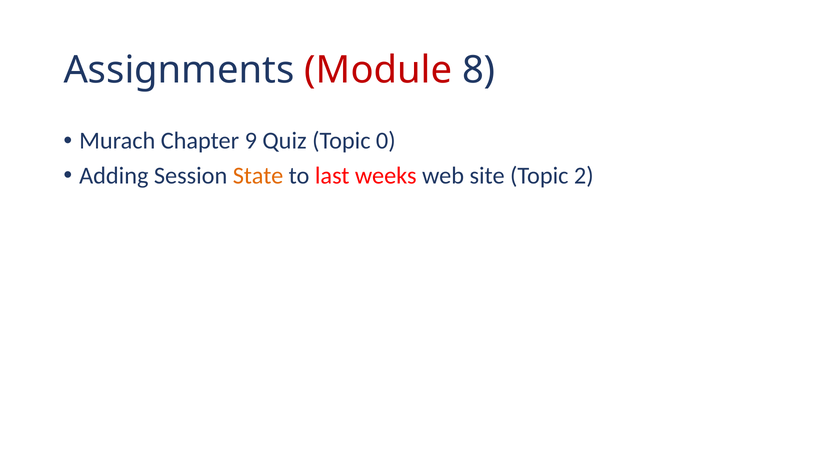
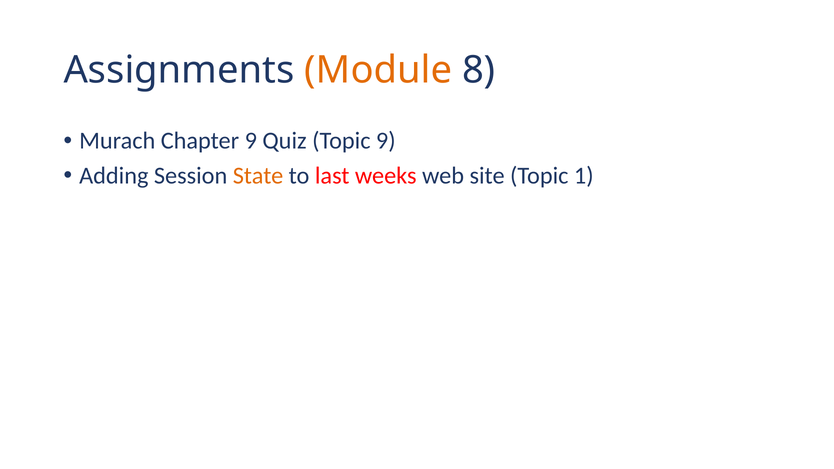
Module colour: red -> orange
Topic 0: 0 -> 9
2: 2 -> 1
